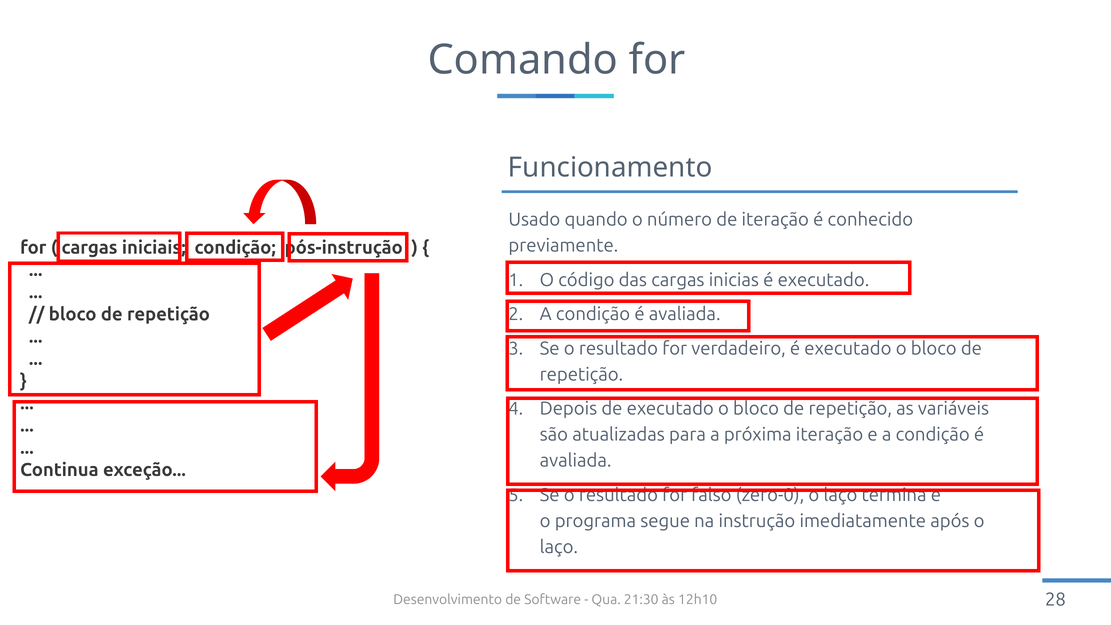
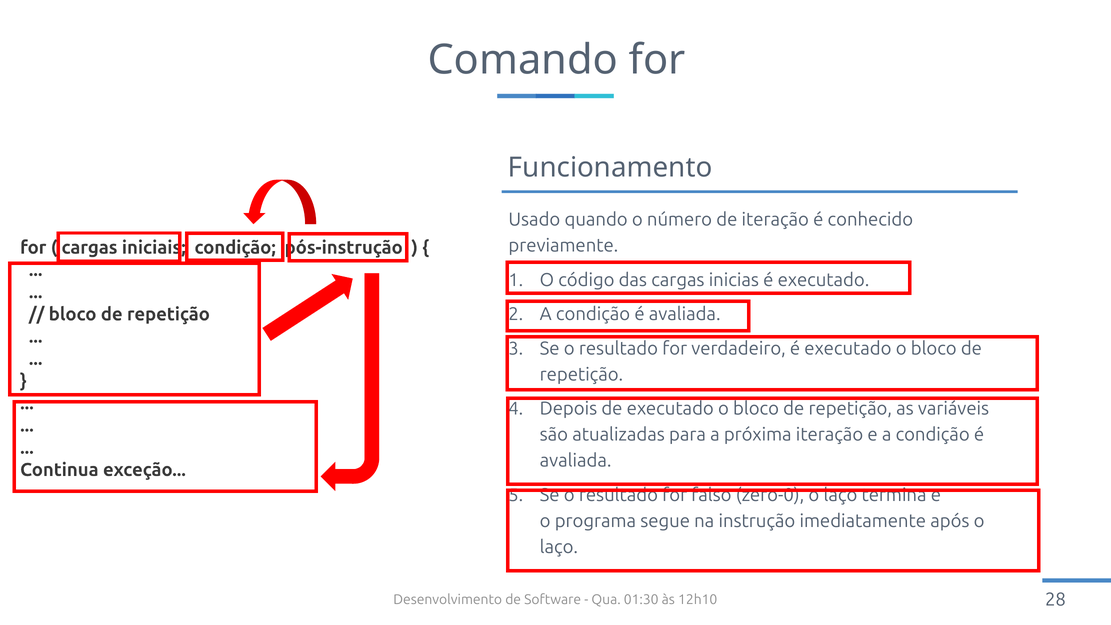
21:30: 21:30 -> 01:30
